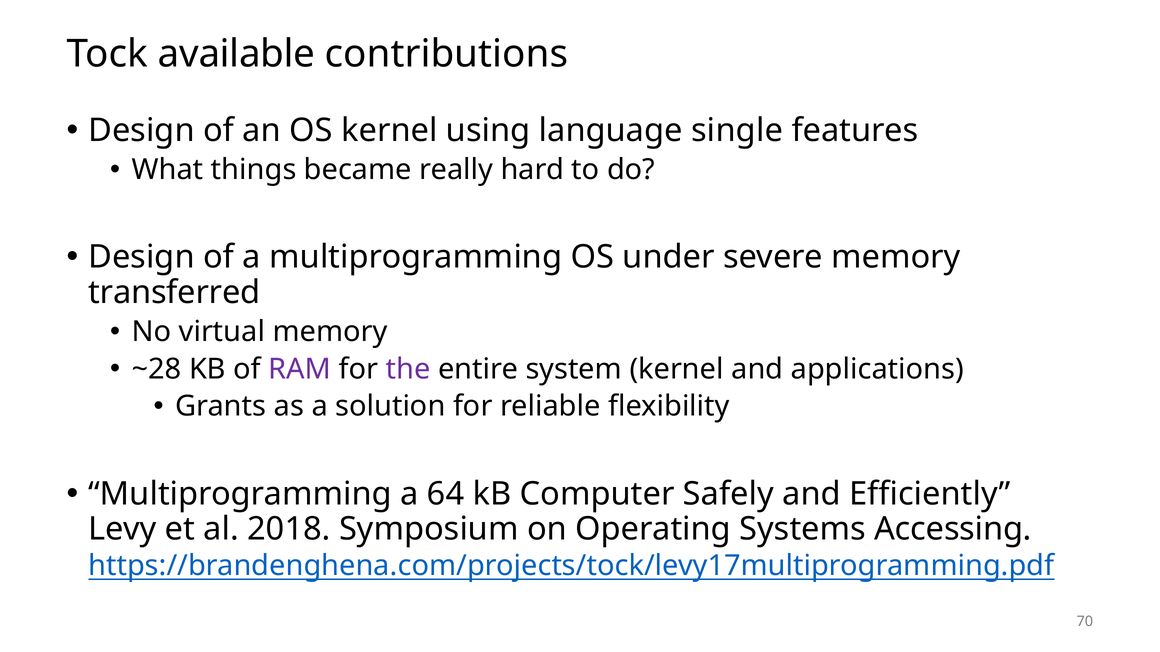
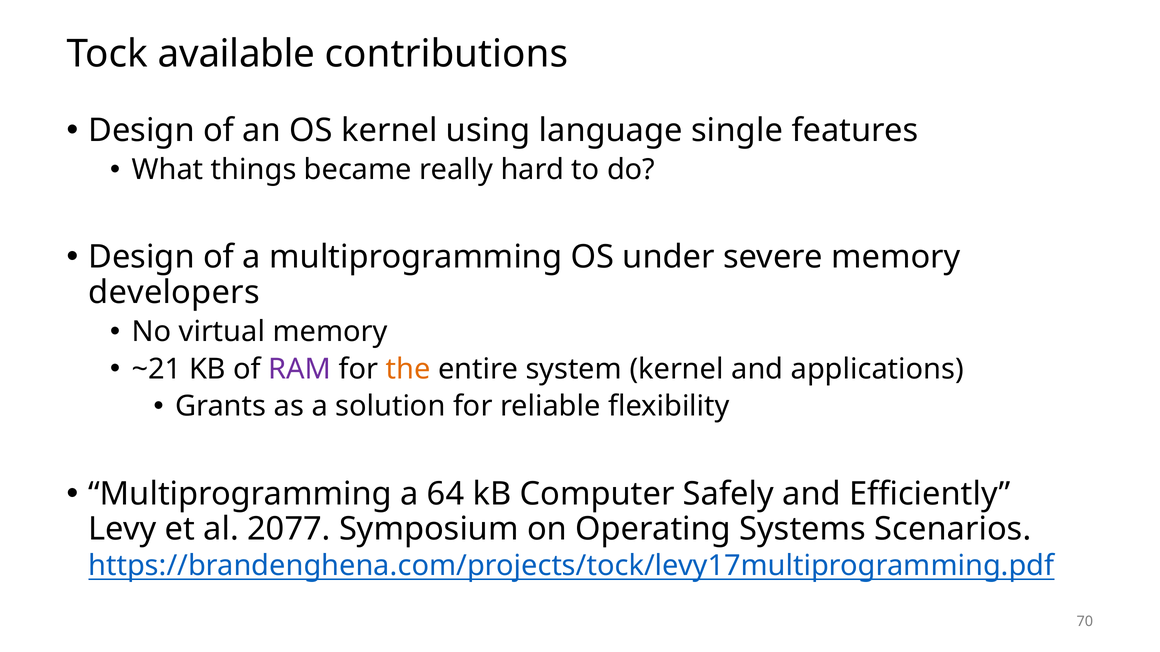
transferred: transferred -> developers
~28: ~28 -> ~21
the colour: purple -> orange
2018: 2018 -> 2077
Accessing: Accessing -> Scenarios
